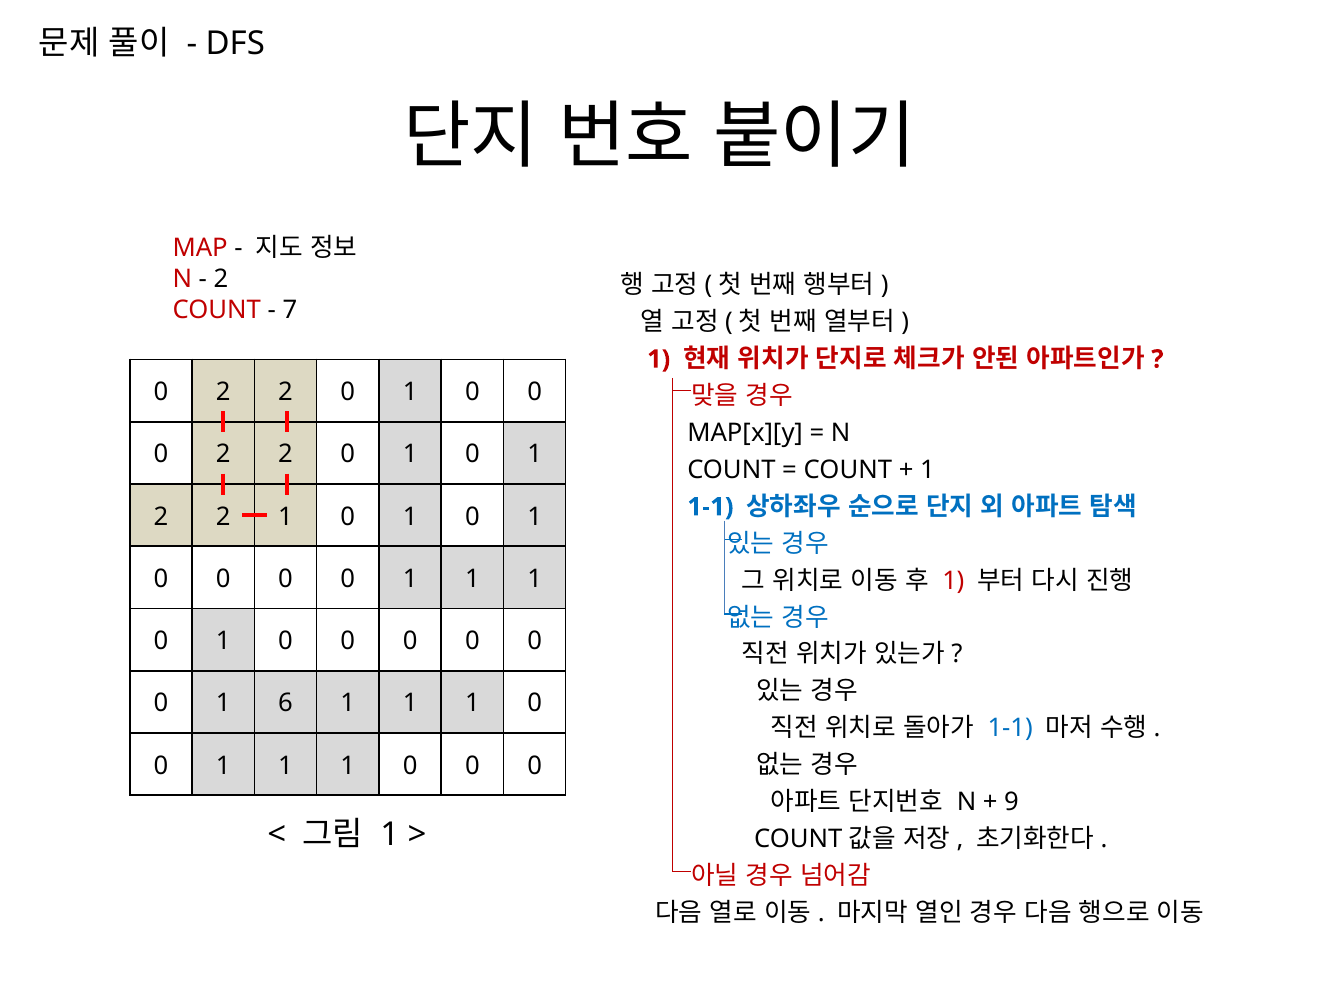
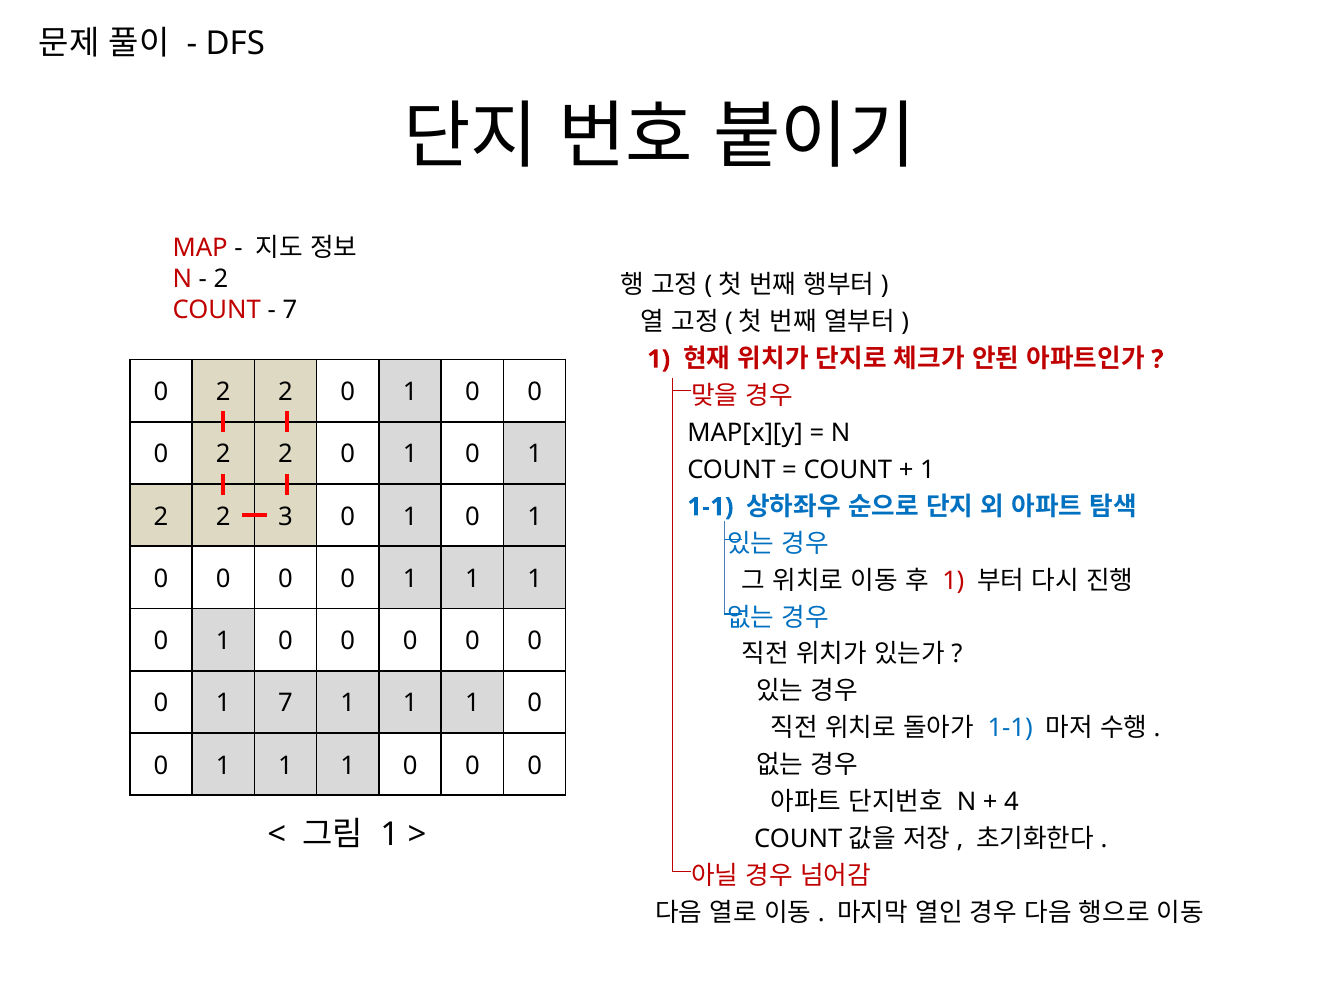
2 1: 1 -> 3
1 6: 6 -> 7
9: 9 -> 4
